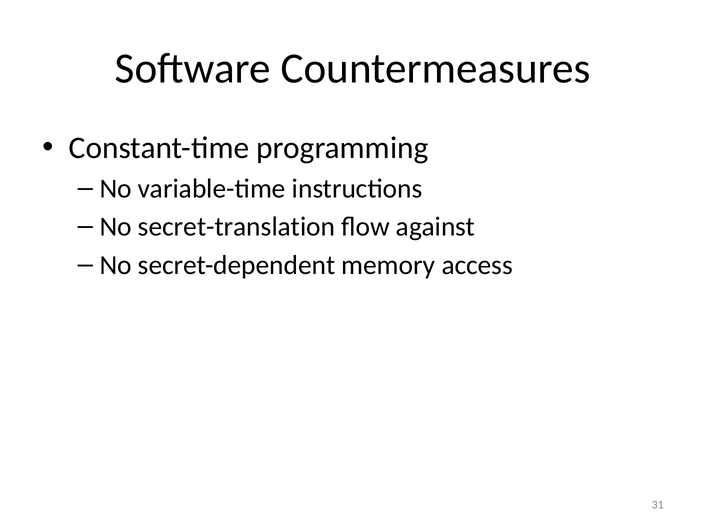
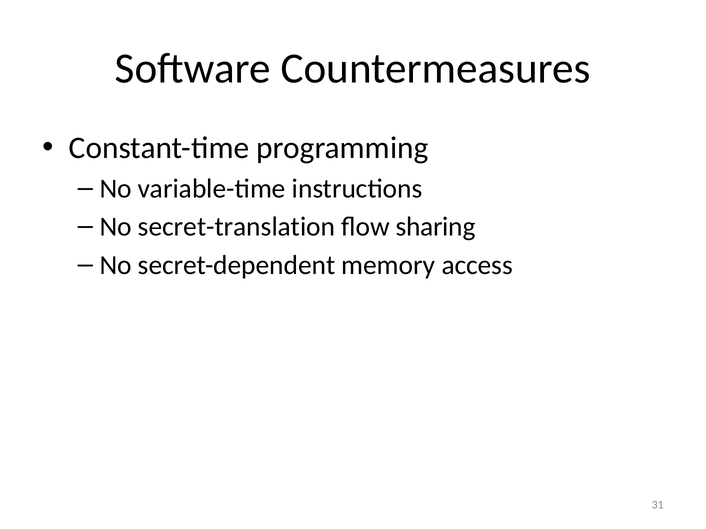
against: against -> sharing
